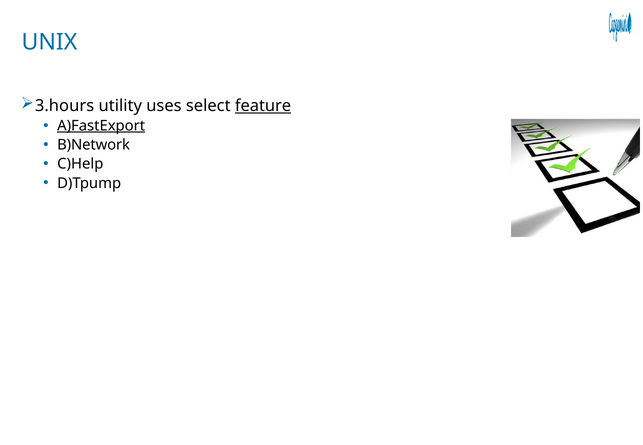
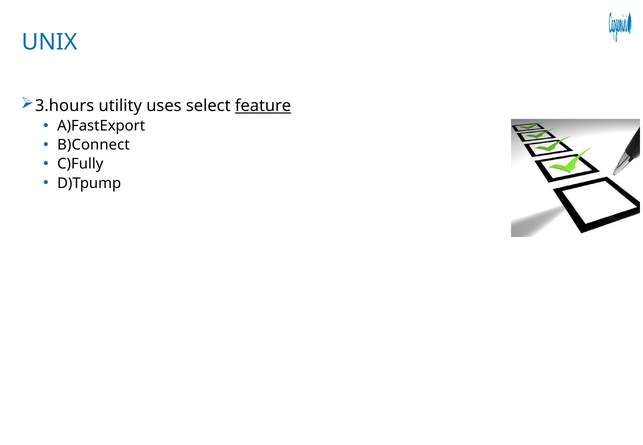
A)FastExport underline: present -> none
B)Network: B)Network -> B)Connect
C)Help: C)Help -> C)Fully
